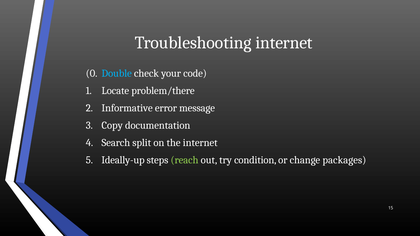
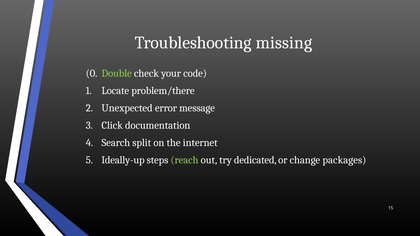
Troubleshooting internet: internet -> missing
Double colour: light blue -> light green
Informative: Informative -> Unexpected
Copy: Copy -> Click
condition: condition -> dedicated
